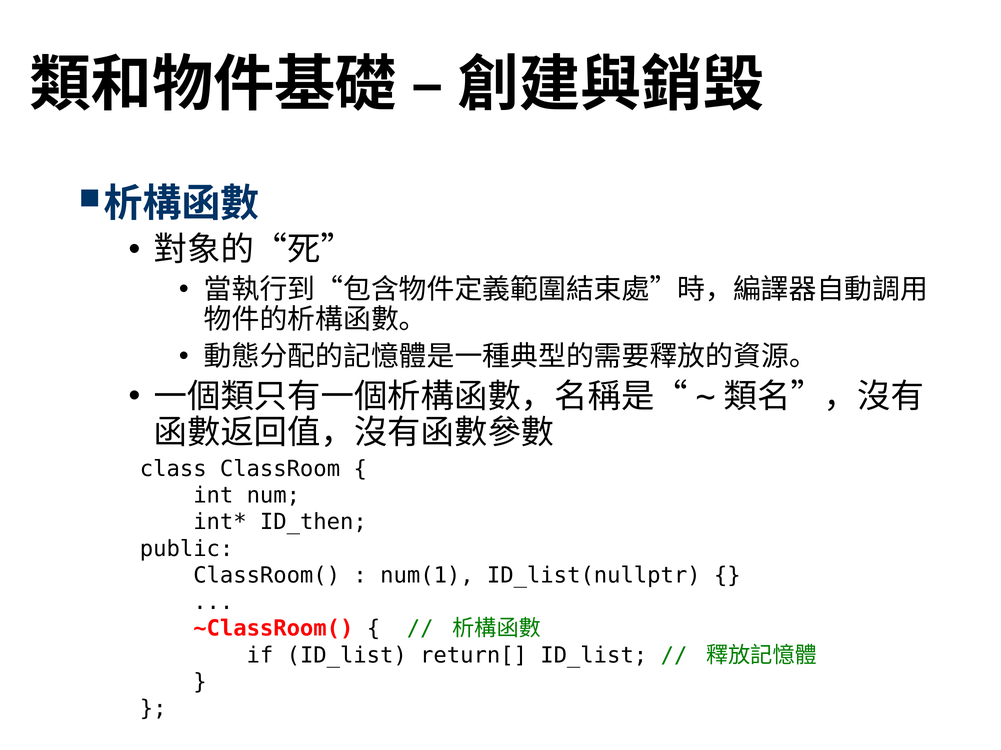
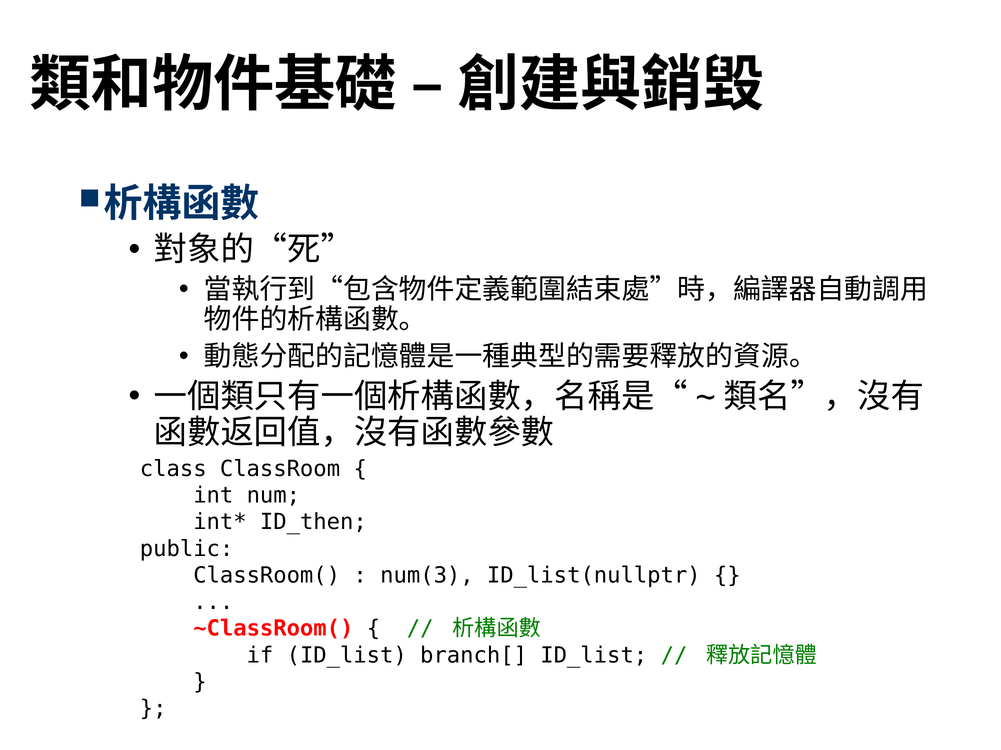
num(1: num(1 -> num(3
return[: return[ -> branch[
